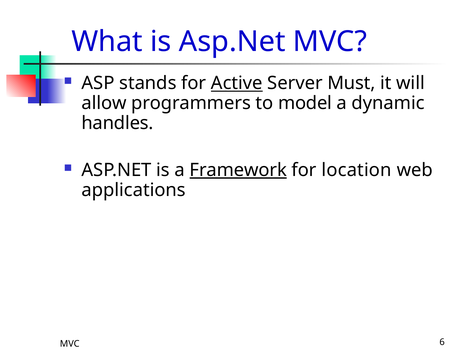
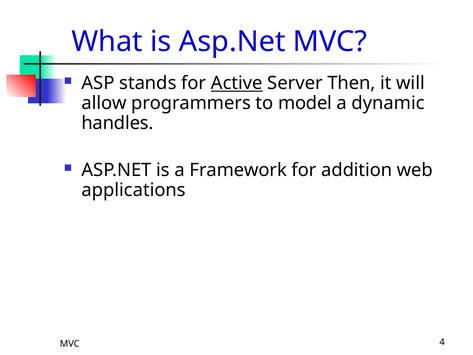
Must: Must -> Then
Framework underline: present -> none
location: location -> addition
6: 6 -> 4
